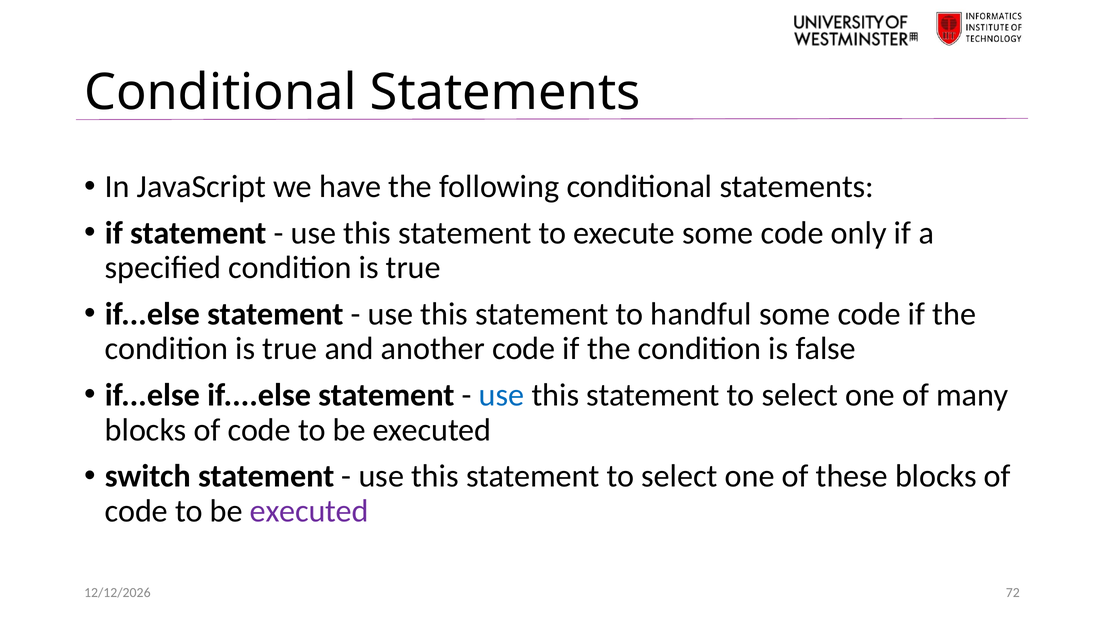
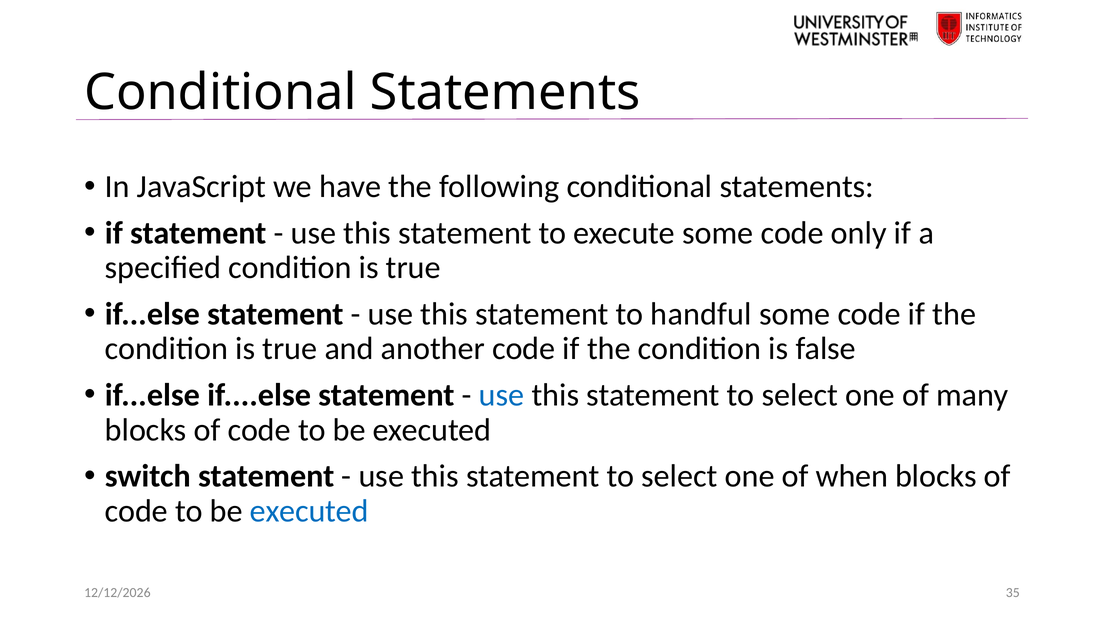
these: these -> when
executed at (309, 511) colour: purple -> blue
72: 72 -> 35
